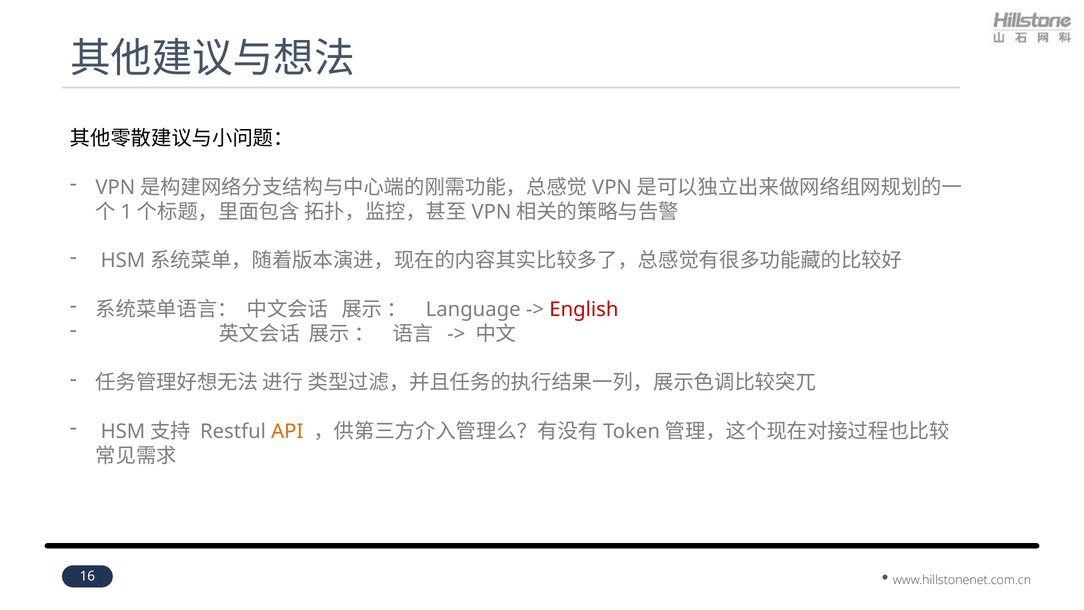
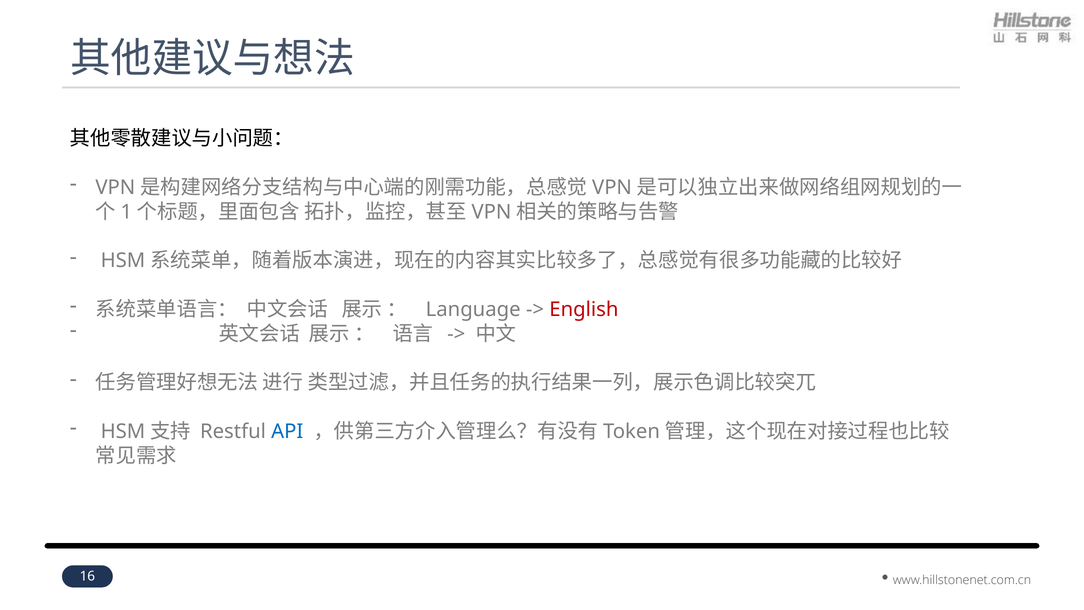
API colour: orange -> blue
